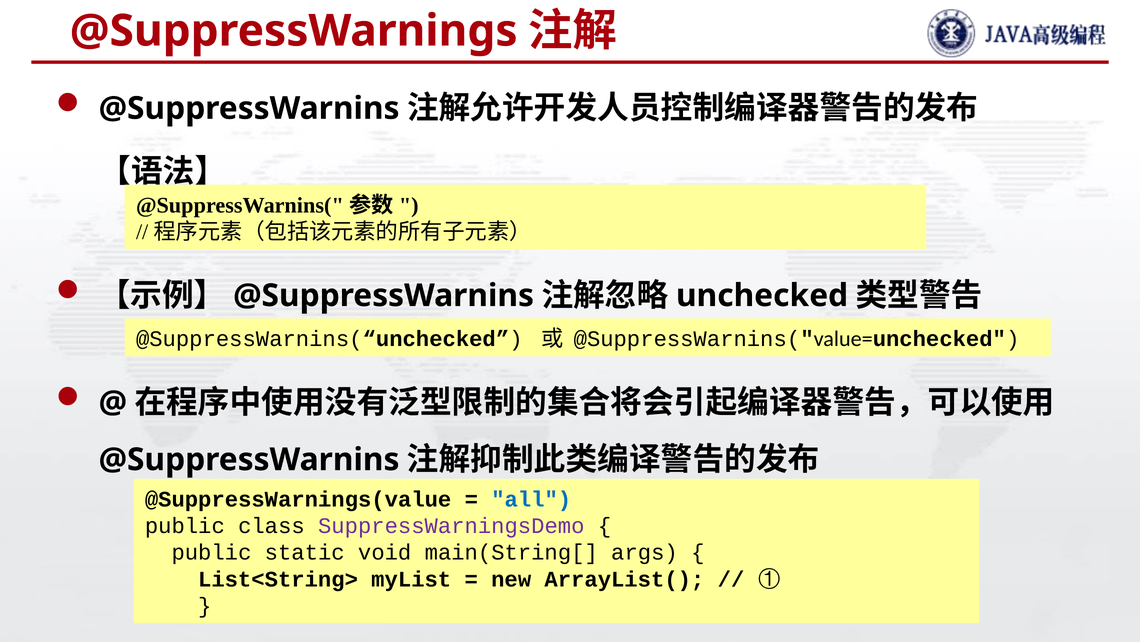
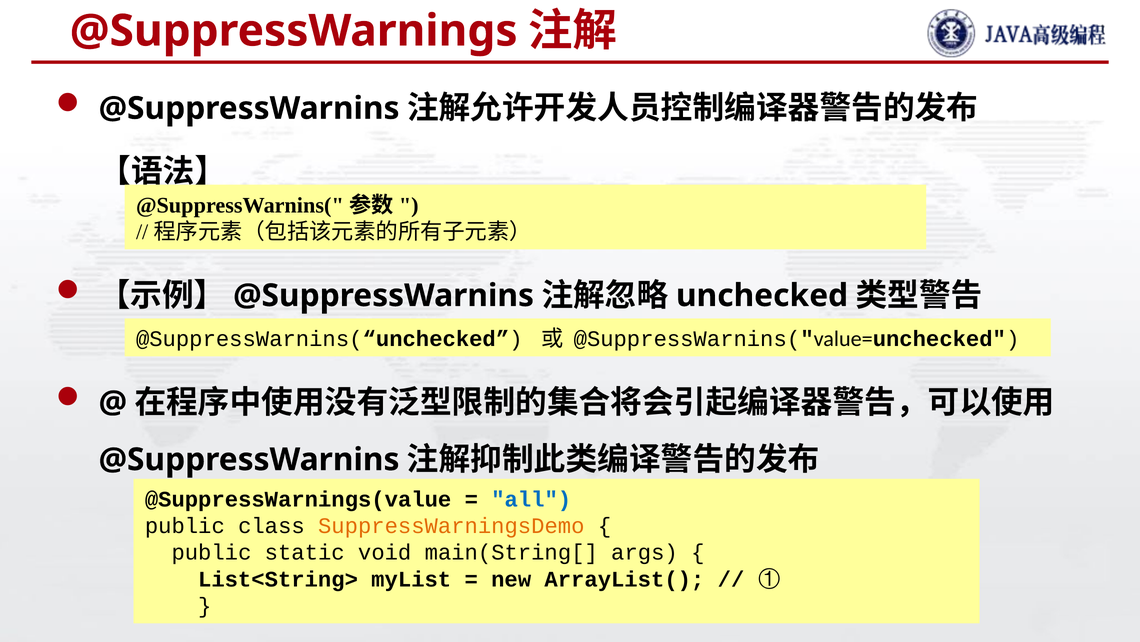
SuppressWarningsDemo colour: purple -> orange
